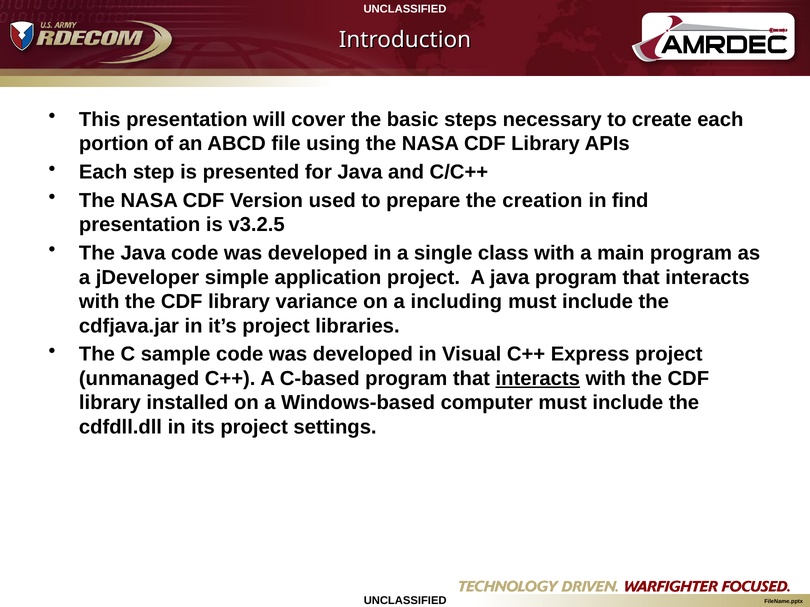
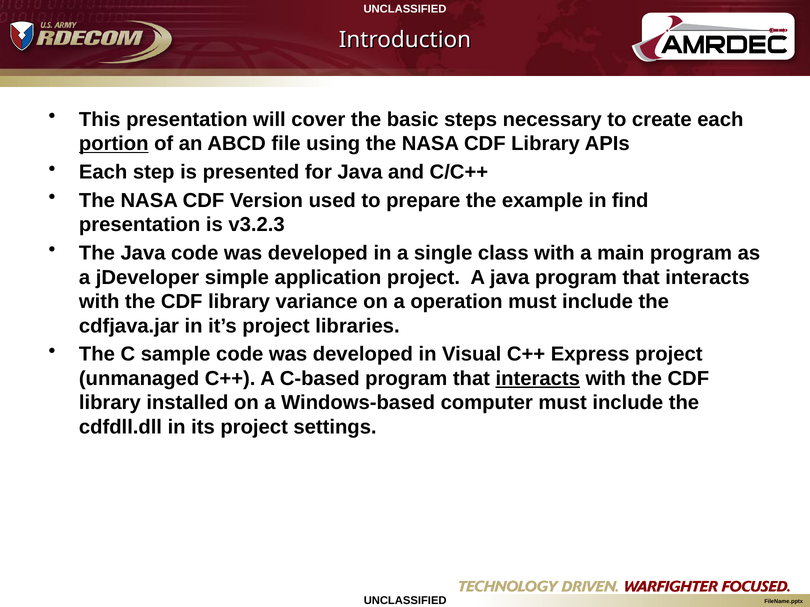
portion underline: none -> present
creation: creation -> example
v3.2.5: v3.2.5 -> v3.2.3
including: including -> operation
